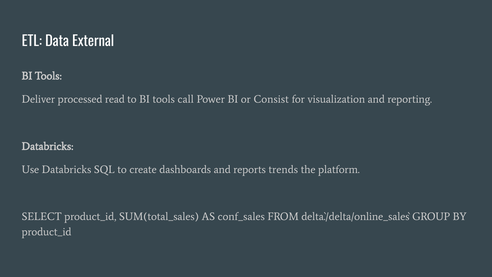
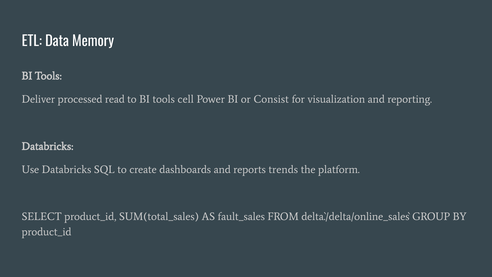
External: External -> Memory
call: call -> cell
conf_sales: conf_sales -> fault_sales
